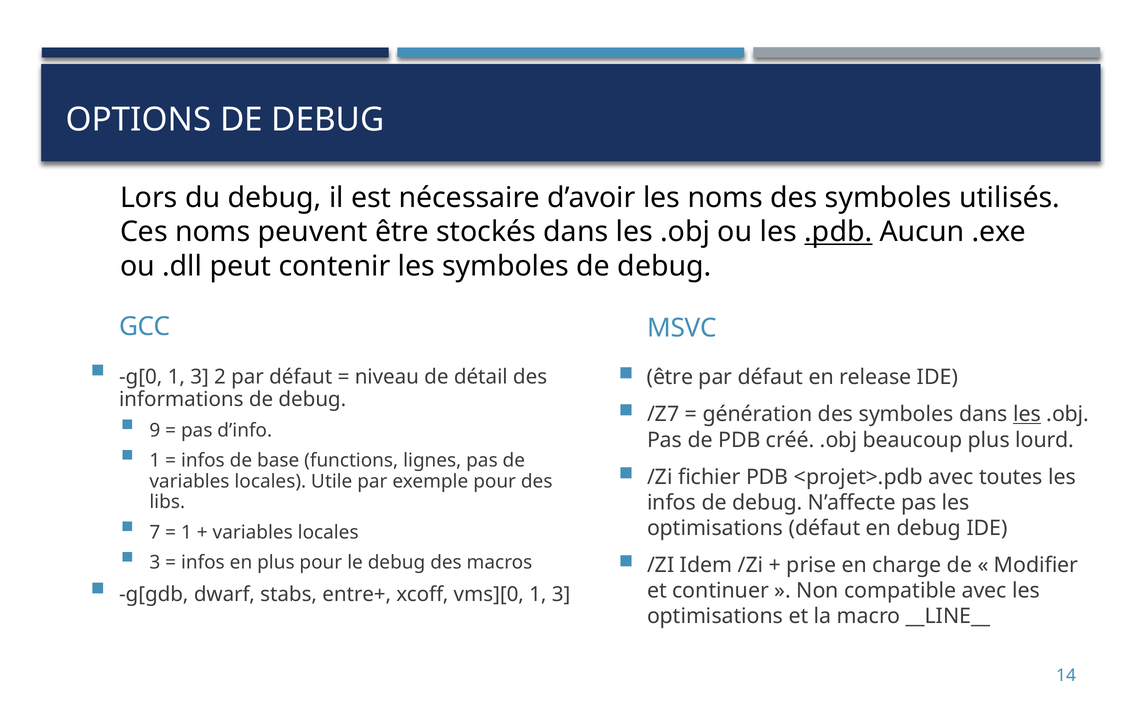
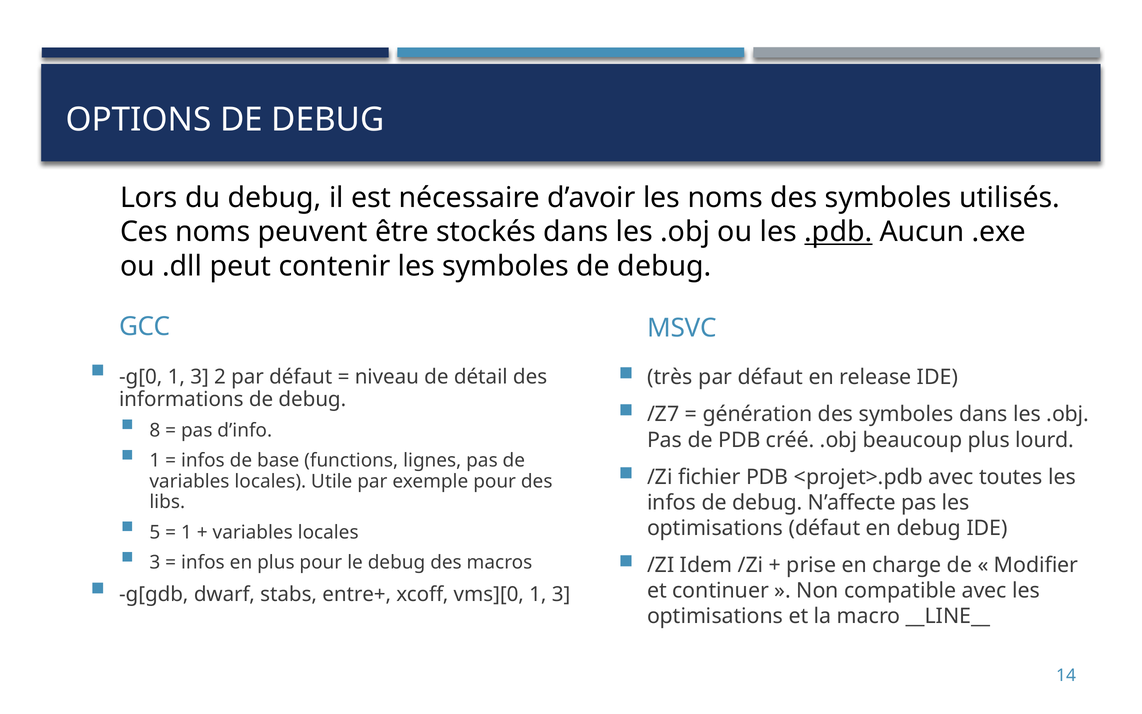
être at (670, 377): être -> très
les at (1027, 414) underline: present -> none
9: 9 -> 8
7: 7 -> 5
